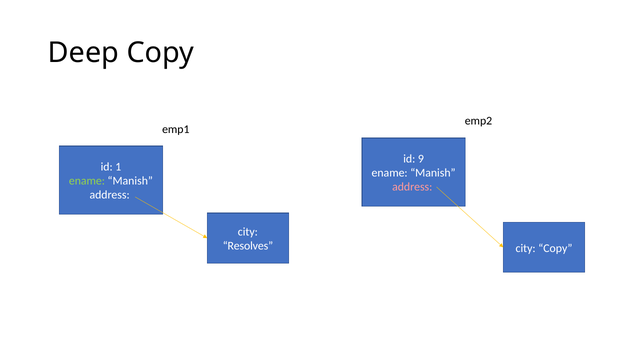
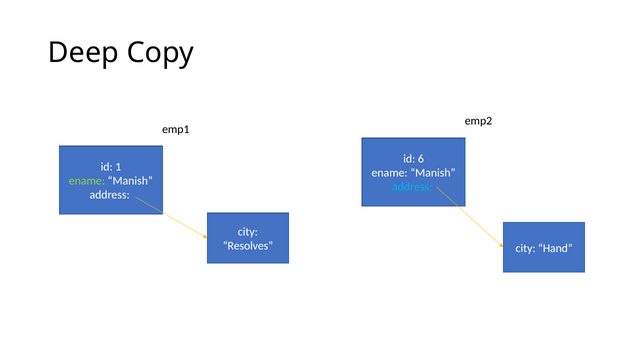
9: 9 -> 6
address at (412, 187) colour: pink -> light blue
city Copy: Copy -> Hand
